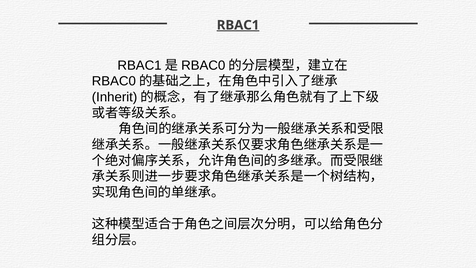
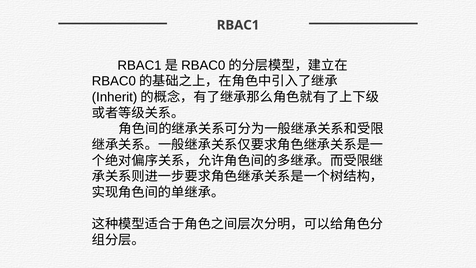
RBAC1 underline: present -> none
